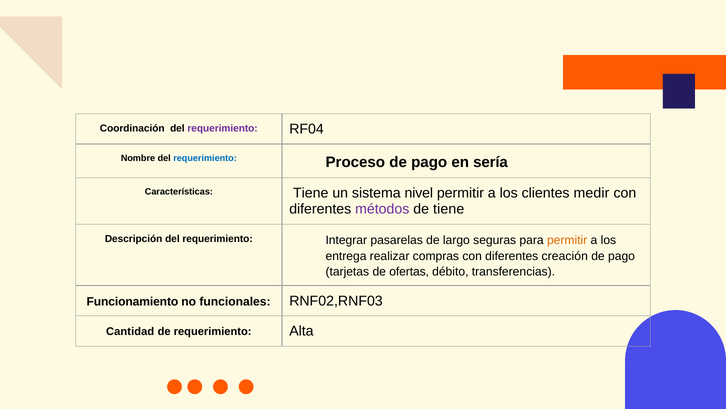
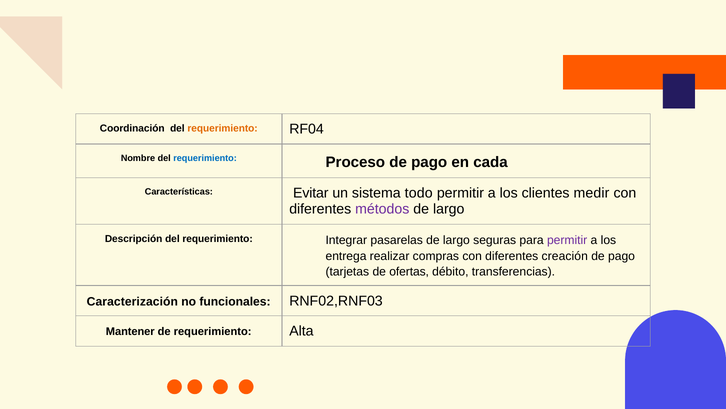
requerimiento at (223, 128) colour: purple -> orange
sería: sería -> cada
Características Tiene: Tiene -> Evitar
nivel: nivel -> todo
tiene at (449, 209): tiene -> largo
permitir at (567, 240) colour: orange -> purple
Funcionamiento: Funcionamiento -> Caracterización
Cantidad: Cantidad -> Mantener
